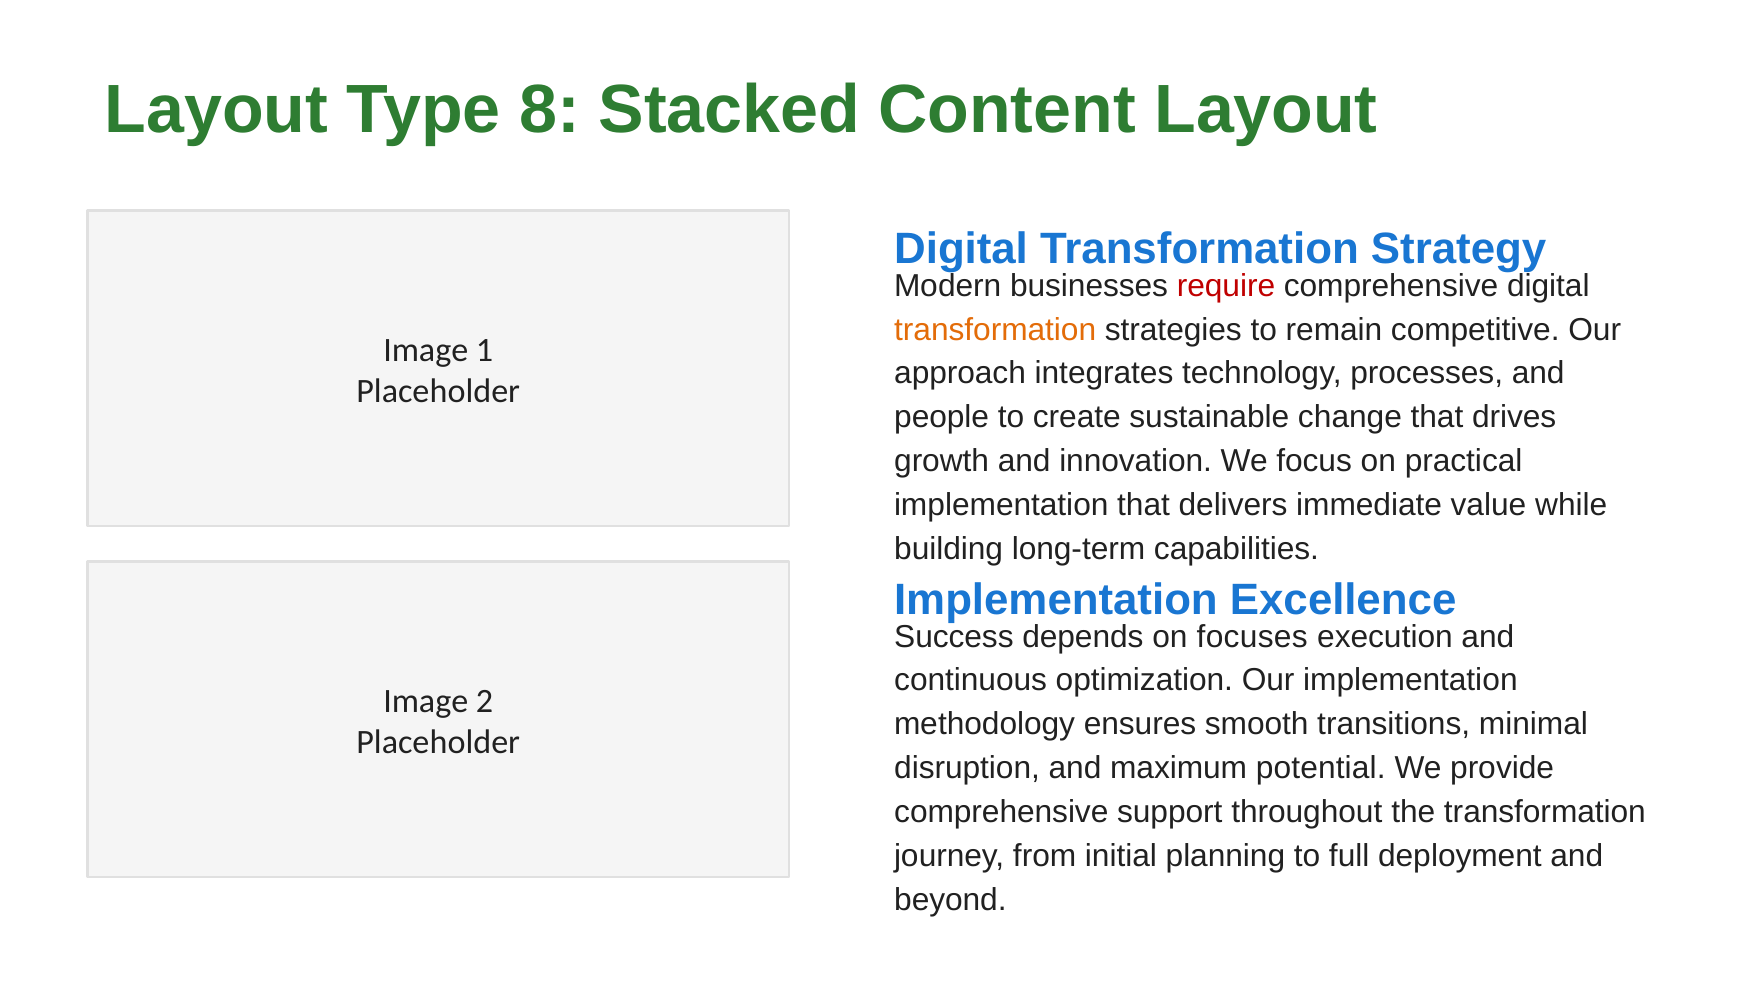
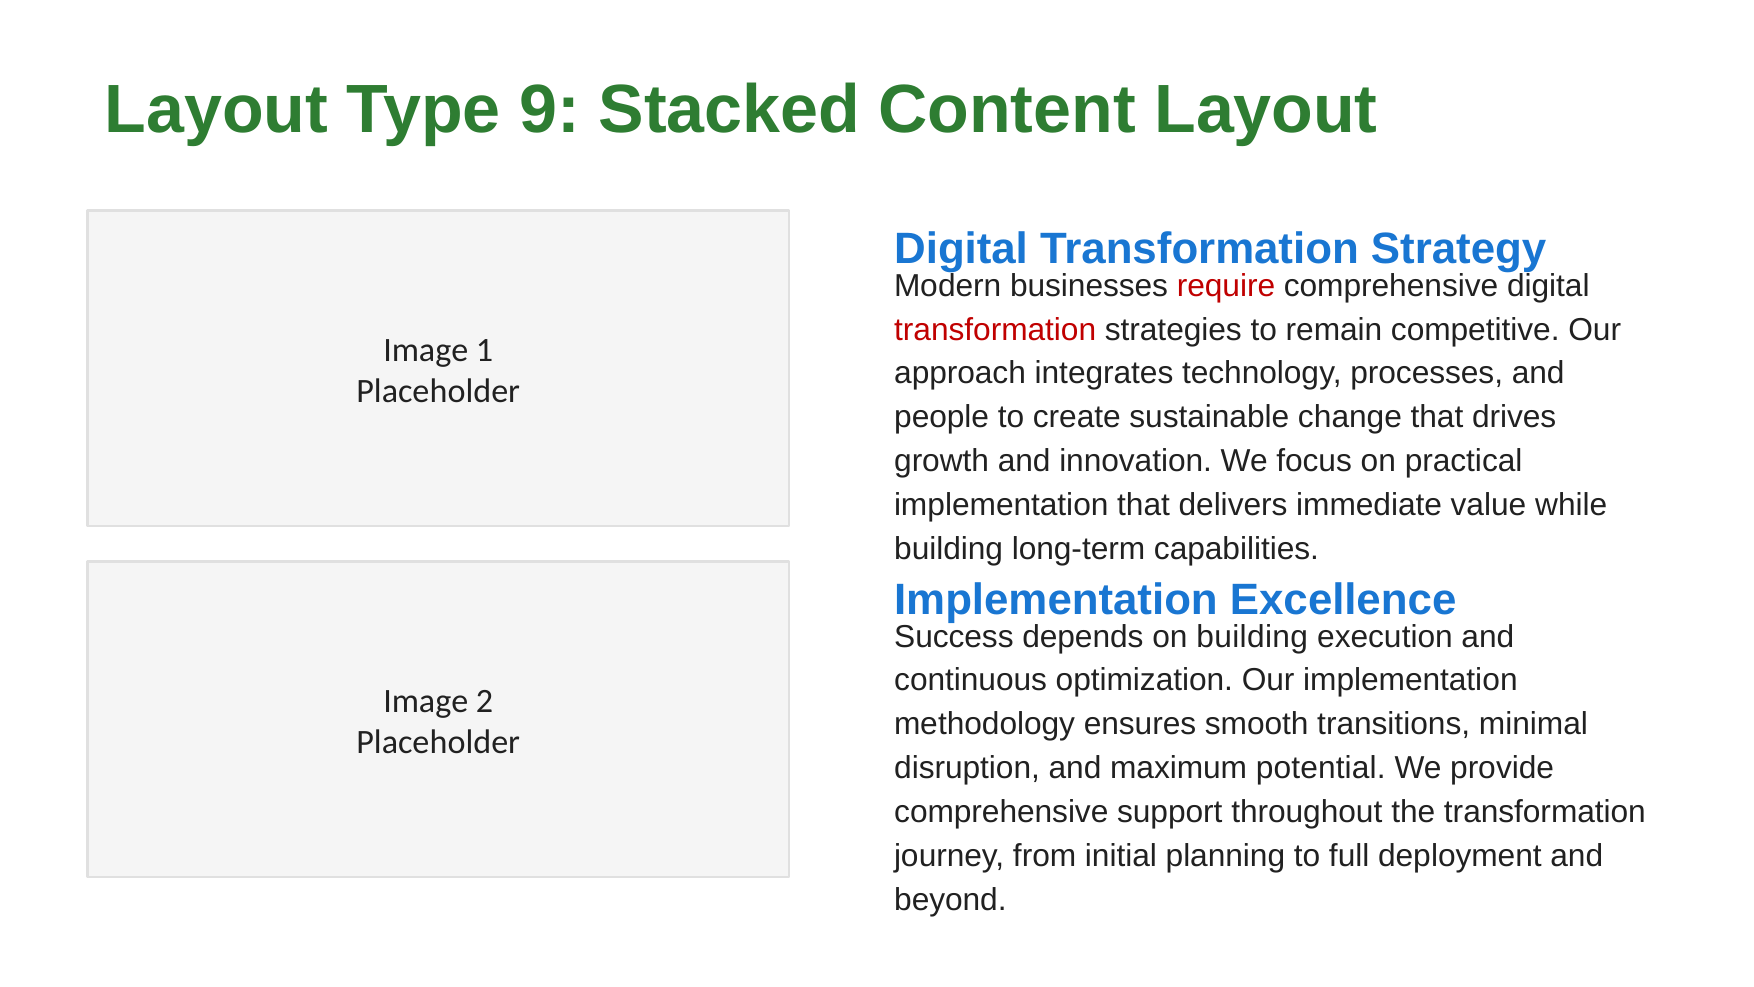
8: 8 -> 9
transformation at (995, 329) colour: orange -> red
on focuses: focuses -> building
